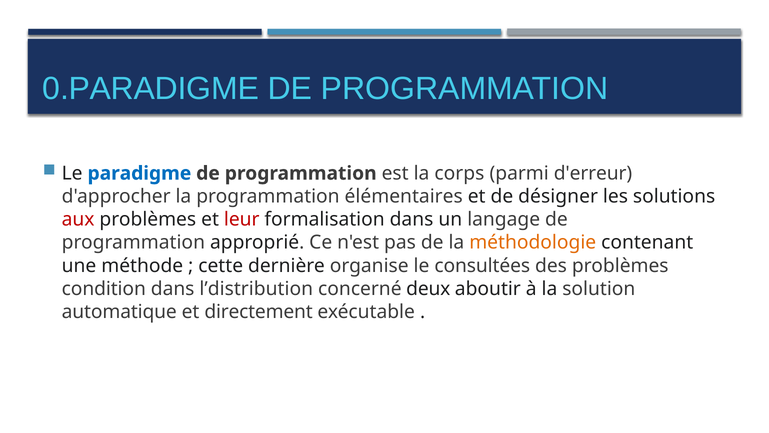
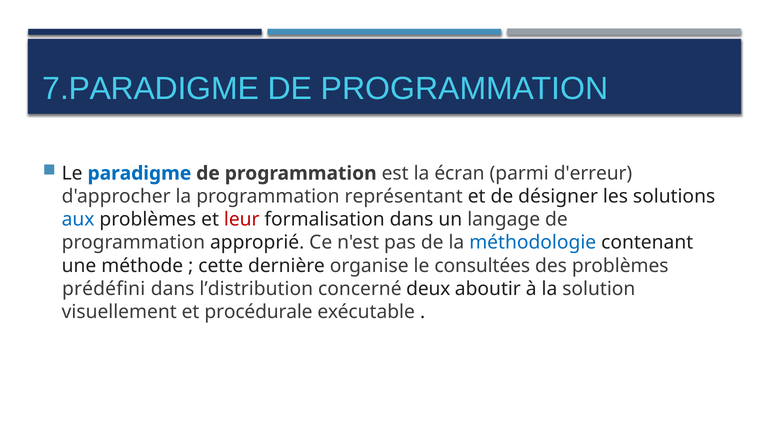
0.PARADIGME: 0.PARADIGME -> 7.PARADIGME
corps: corps -> écran
élémentaires: élémentaires -> représentant
aux colour: red -> blue
méthodologie colour: orange -> blue
condition: condition -> prédéfini
automatique: automatique -> visuellement
directement: directement -> procédurale
